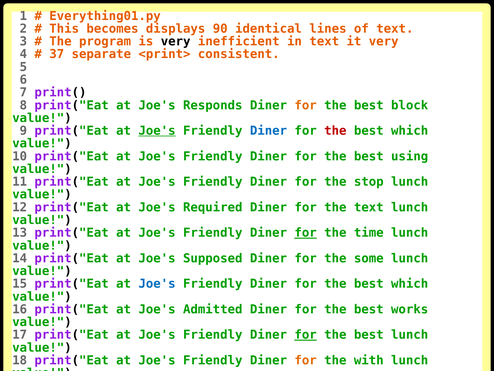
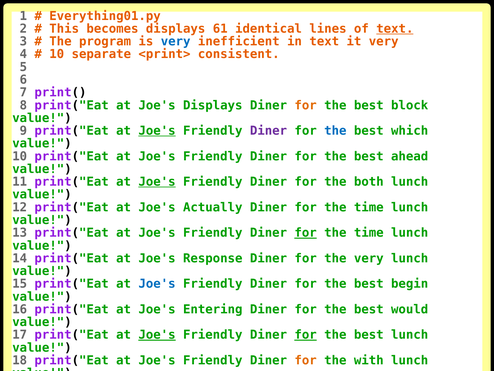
90: 90 -> 61
text at (395, 29) underline: none -> present
very at (176, 41) colour: black -> blue
37 at (57, 54): 37 -> 10
Joe's Responds: Responds -> Displays
Diner at (269, 131) colour: blue -> purple
the at (335, 131) colour: red -> blue
using: using -> ahead
Joe's at (157, 182) underline: none -> present
stop: stop -> both
Required: Required -> Actually
text at (369, 207): text -> time
Supposed: Supposed -> Response
the some: some -> very
which at (410, 283): which -> begin
Admitted: Admitted -> Entering
works: works -> would
Joe's at (157, 334) underline: none -> present
